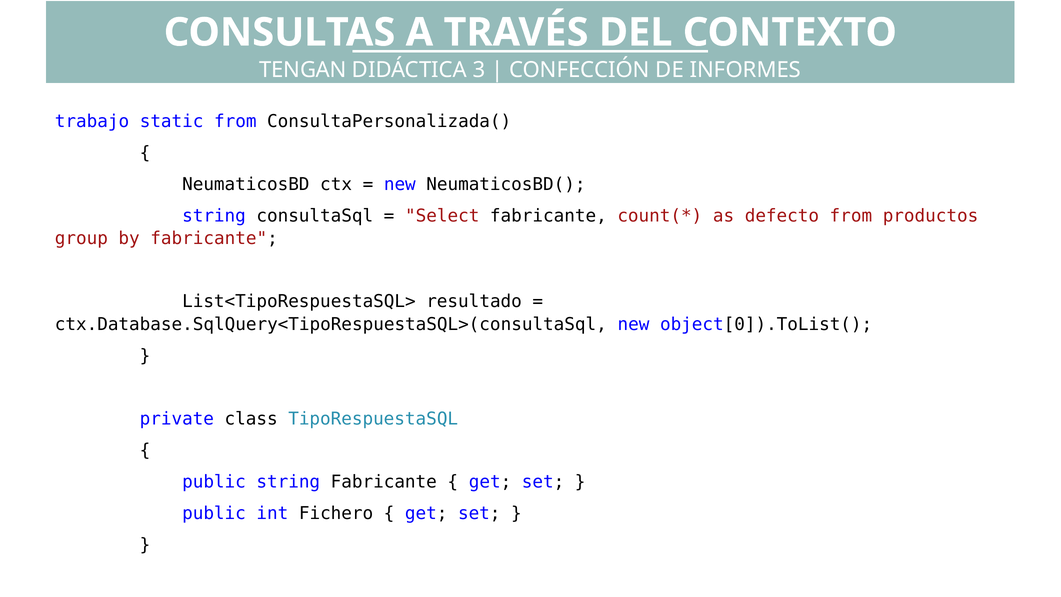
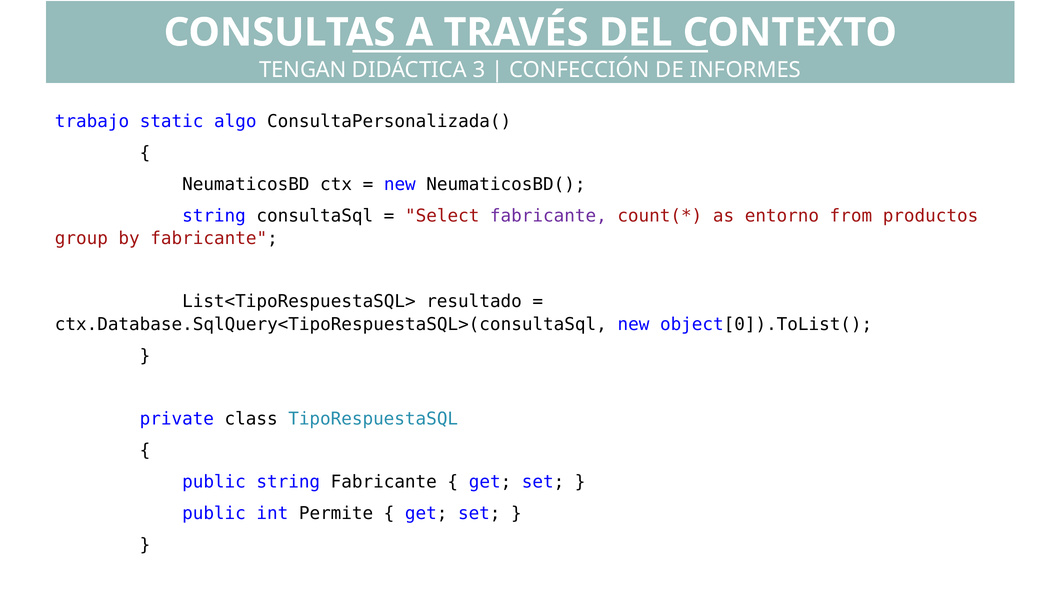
static from: from -> algo
fabricante at (548, 216) colour: black -> purple
defecto: defecto -> entorno
Fichero: Fichero -> Permite
